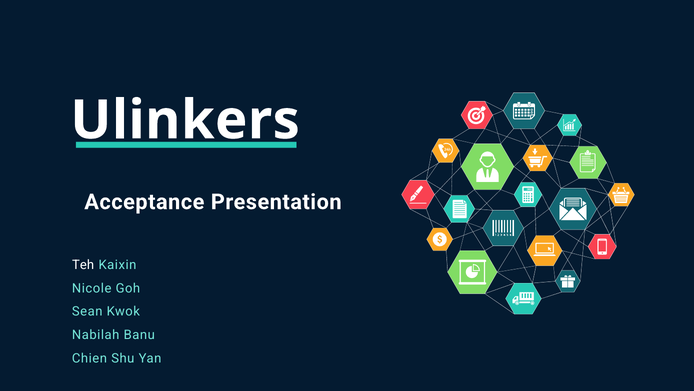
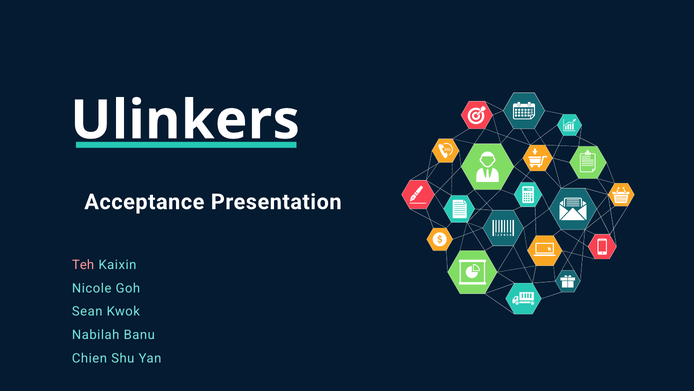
Teh colour: white -> pink
